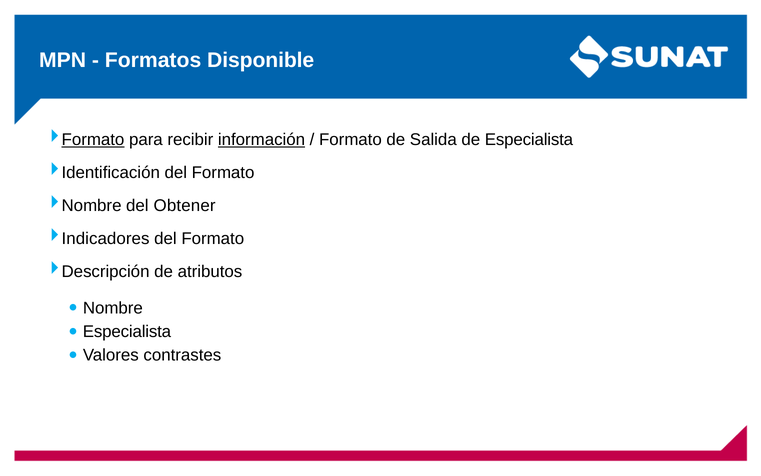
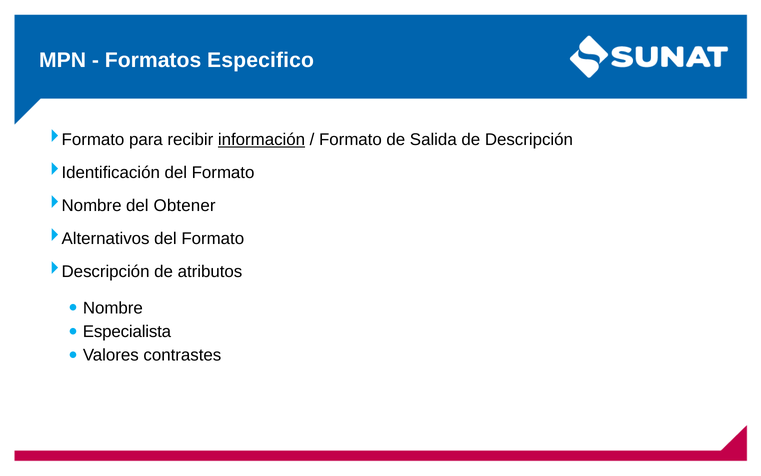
Disponible: Disponible -> Especifico
Formato at (93, 140) underline: present -> none
de Especialista: Especialista -> Descripción
Indicadores: Indicadores -> Alternativos
